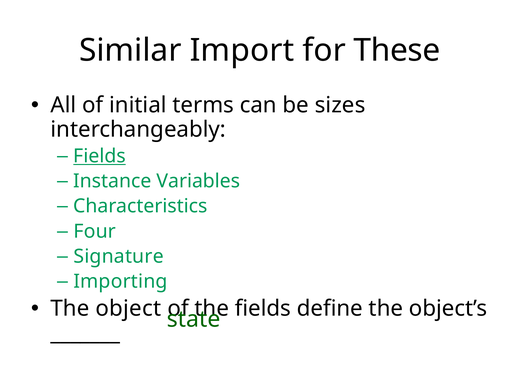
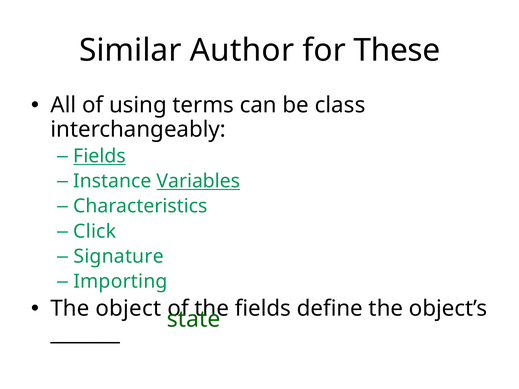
Import: Import -> Author
initial: initial -> using
sizes: sizes -> class
Variables underline: none -> present
Four: Four -> Click
